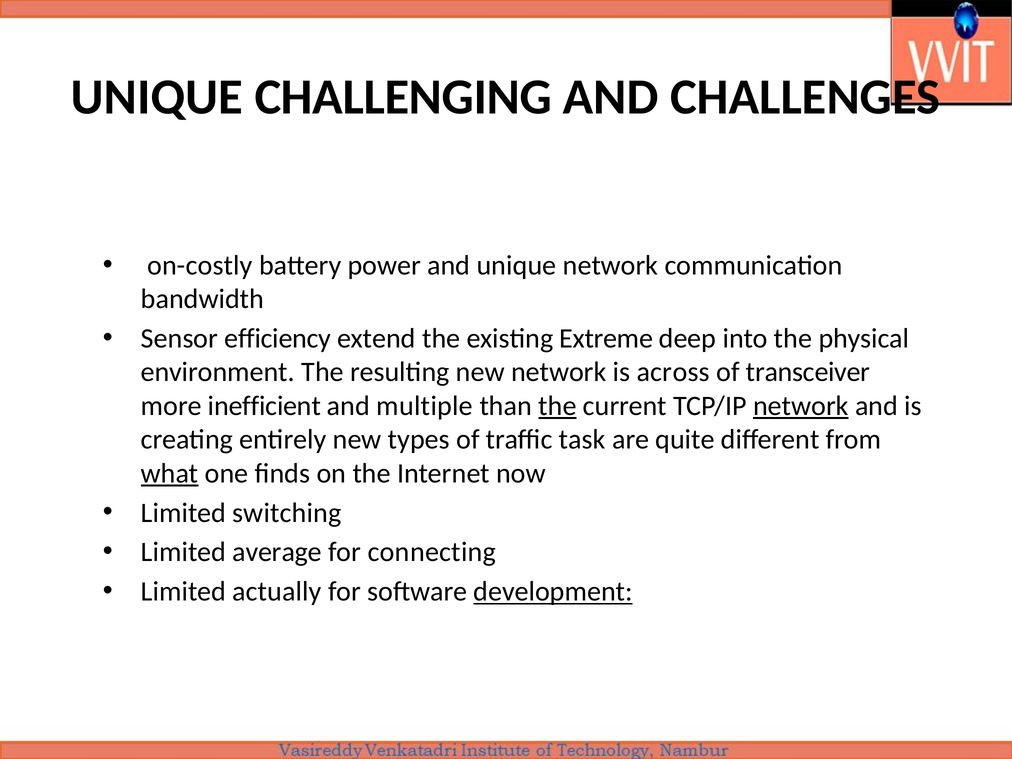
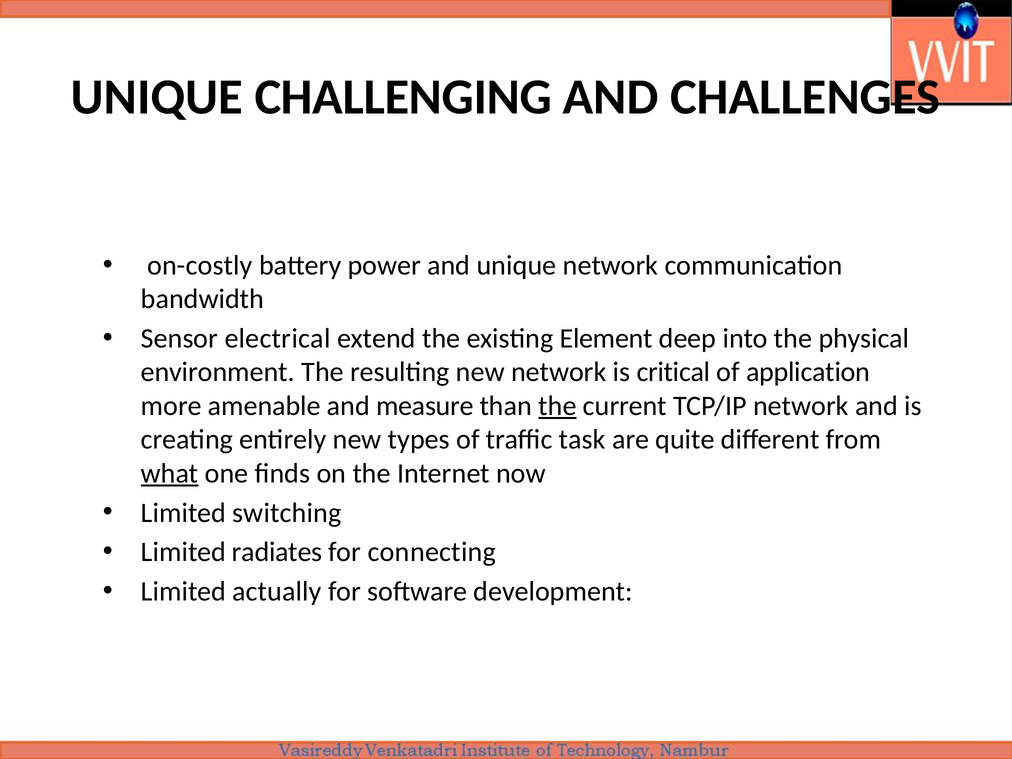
efficiency: efficiency -> electrical
Extreme: Extreme -> Element
across: across -> critical
transceiver: transceiver -> application
inefficient: inefficient -> amenable
multiple: multiple -> measure
network at (801, 406) underline: present -> none
average: average -> radiates
development underline: present -> none
